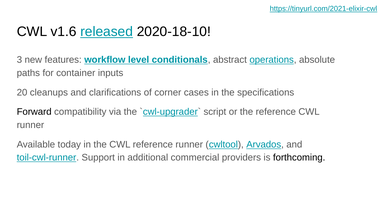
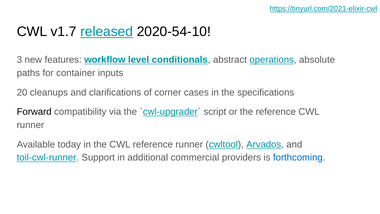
v1.6: v1.6 -> v1.7
2020-18-10: 2020-18-10 -> 2020-54-10
forthcoming colour: black -> blue
